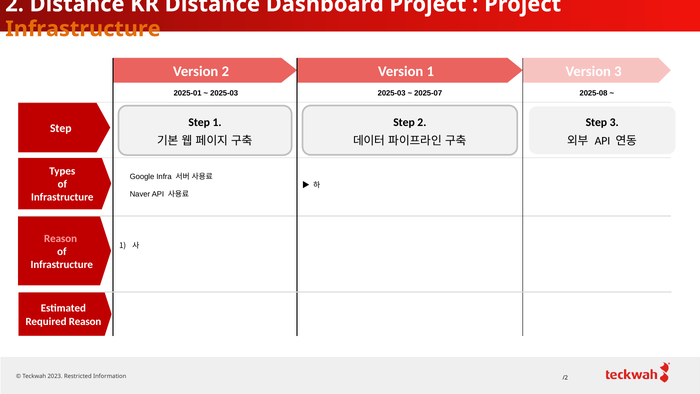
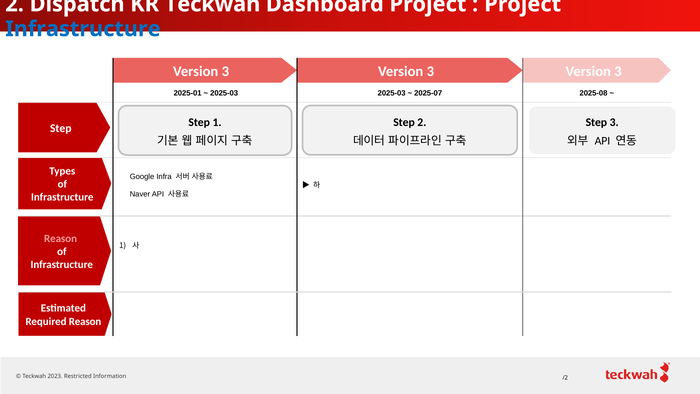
2 Distance: Distance -> Dispatch
KR Distance: Distance -> Teckwah
Infrastructure at (83, 29) colour: orange -> blue
2 at (225, 71): 2 -> 3
1 at (430, 71): 1 -> 3
